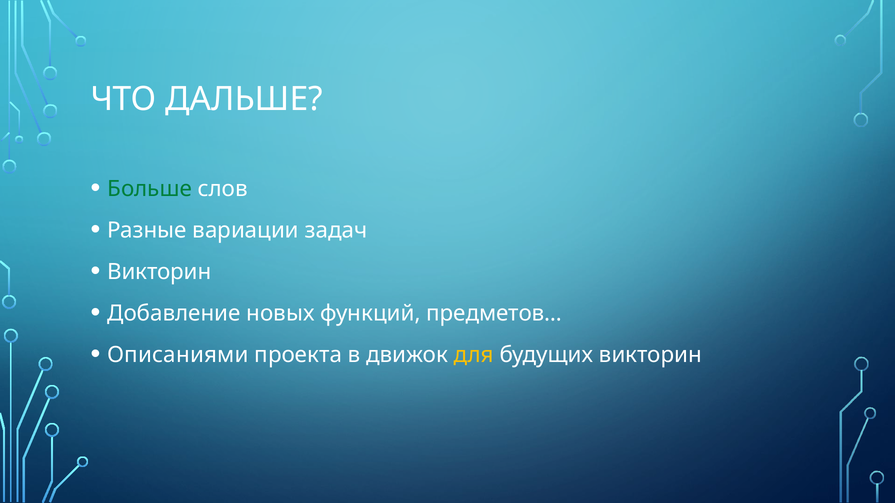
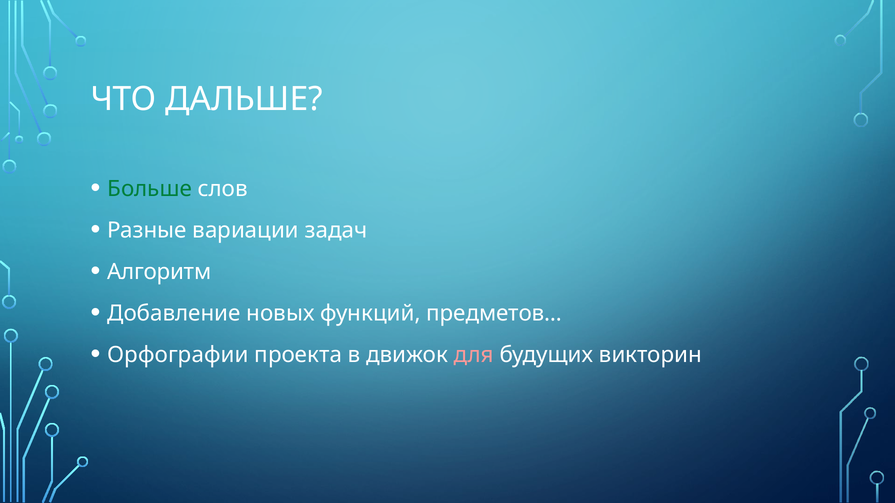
Викторин at (159, 272): Викторин -> Алгоритм
Описаниями: Описаниями -> Орфографии
для colour: yellow -> pink
